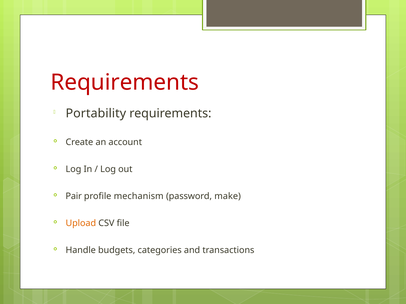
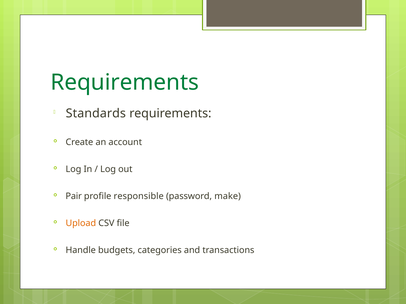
Requirements at (125, 82) colour: red -> green
Portability: Portability -> Standards
mechanism: mechanism -> responsible
